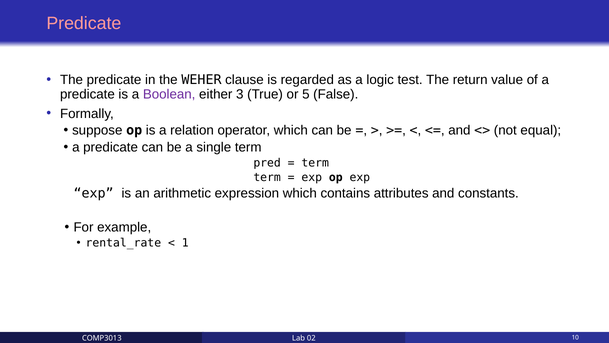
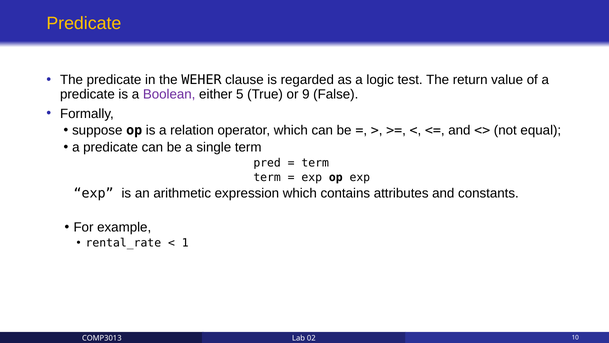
Predicate at (84, 23) colour: pink -> yellow
3: 3 -> 5
5: 5 -> 9
